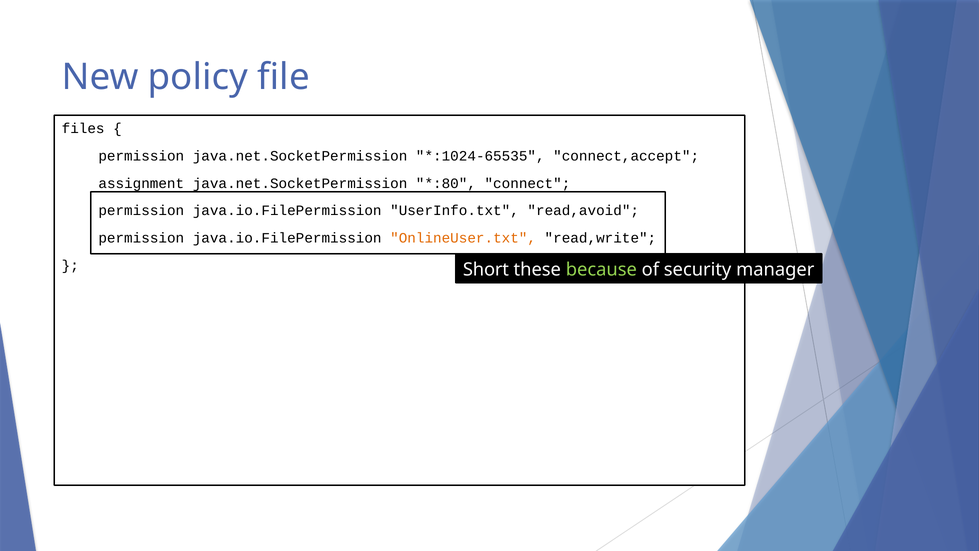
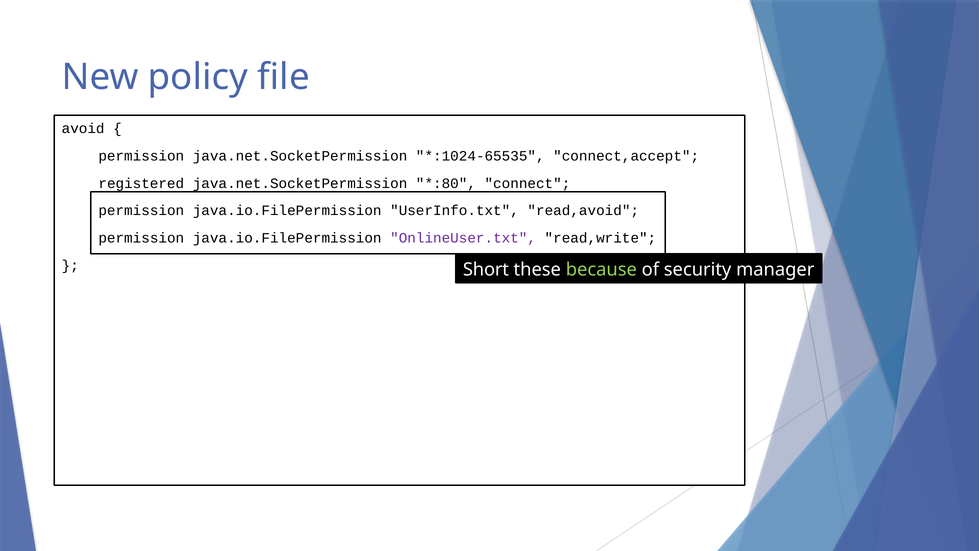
files: files -> avoid
assignment: assignment -> registered
OnlineUser.txt colour: orange -> purple
